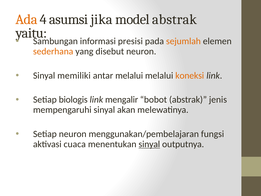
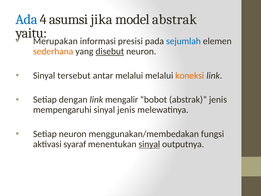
Ada colour: orange -> blue
Sambungan: Sambungan -> Merupakan
sejumlah colour: orange -> blue
disebut underline: none -> present
memiliki: memiliki -> tersebut
biologis: biologis -> dengan
sinyal akan: akan -> jenis
menggunakan/pembelajaran: menggunakan/pembelajaran -> menggunakan/membedakan
cuaca: cuaca -> syaraf
